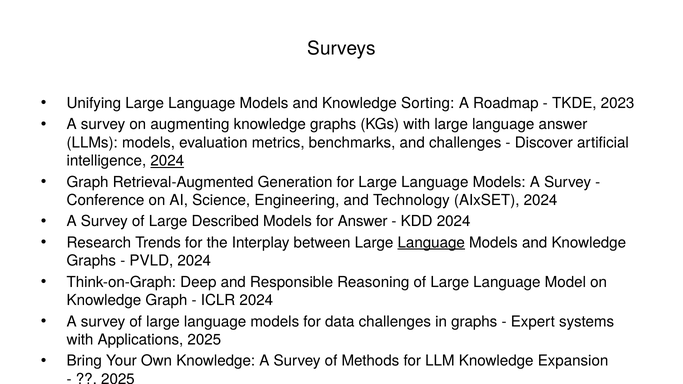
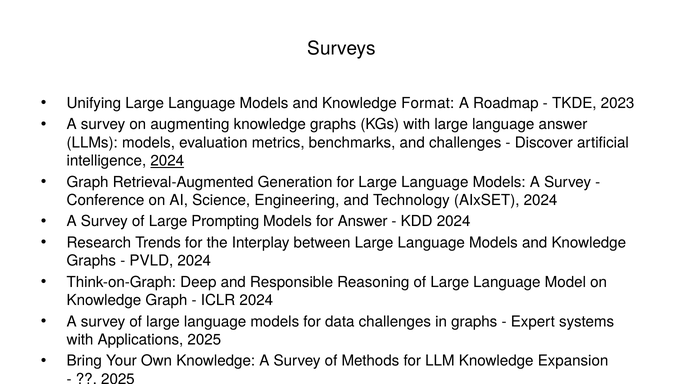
Sorting: Sorting -> Format
Described: Described -> Prompting
Language at (431, 243) underline: present -> none
